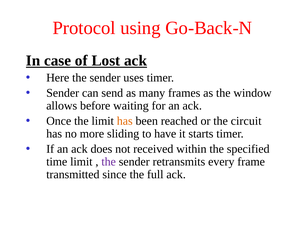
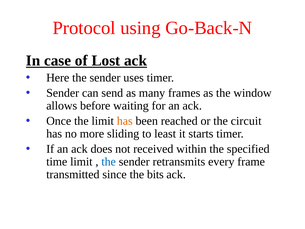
have: have -> least
the at (109, 162) colour: purple -> blue
full: full -> bits
